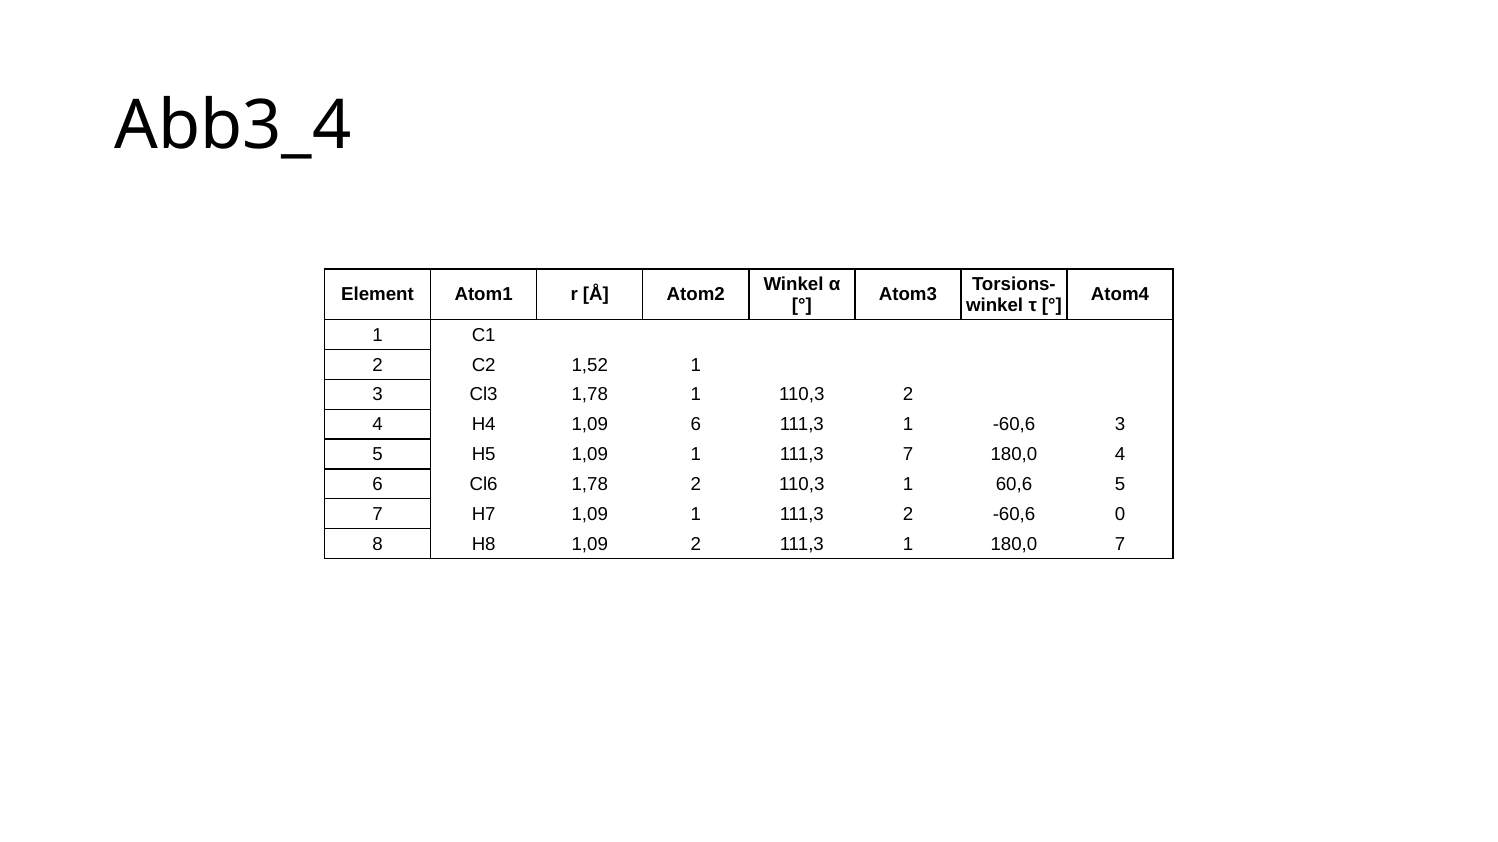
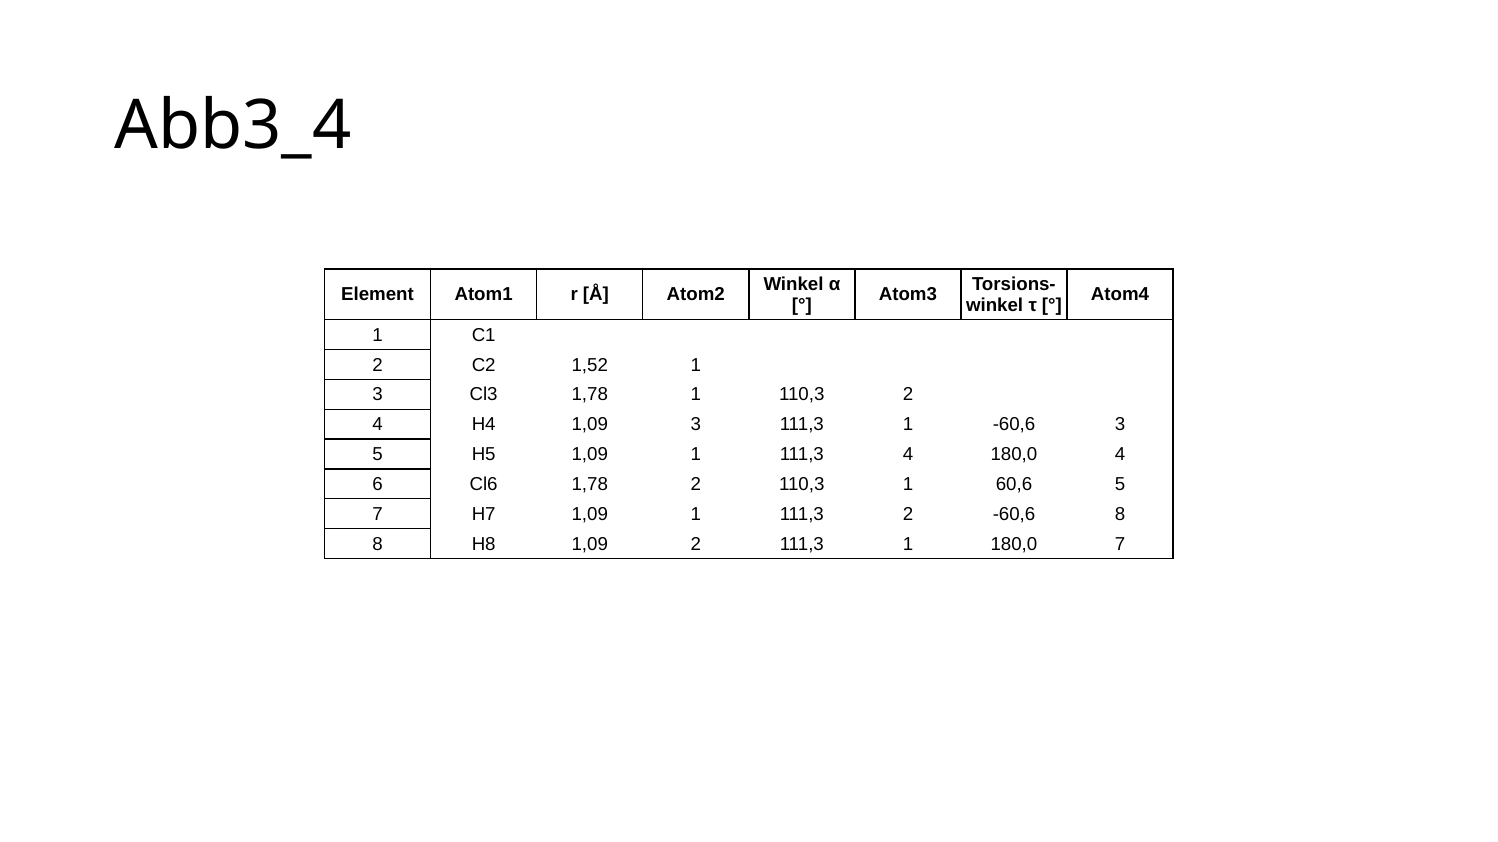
1,09 6: 6 -> 3
111,3 7: 7 -> 4
-60,6 0: 0 -> 8
